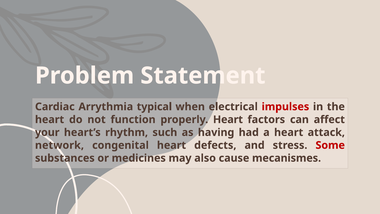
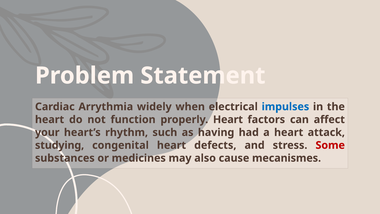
typical: typical -> widely
impulses colour: red -> blue
network: network -> studying
